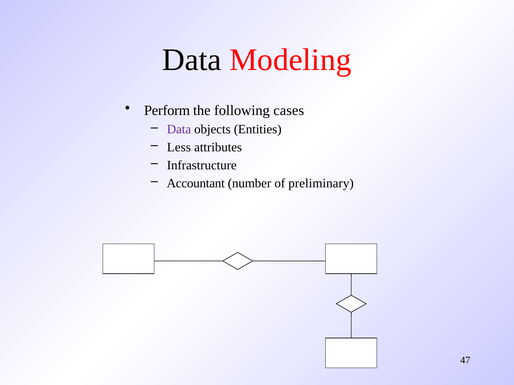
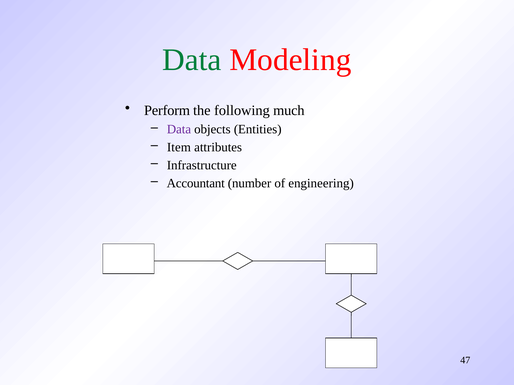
Data at (192, 60) colour: black -> green
cases: cases -> much
Less: Less -> Item
preliminary: preliminary -> engineering
